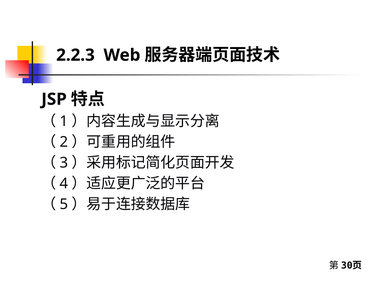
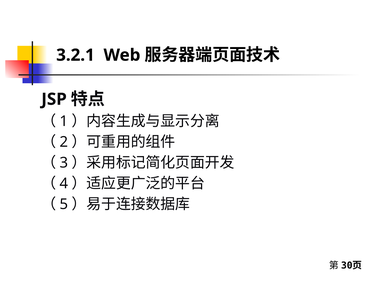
2.2.3: 2.2.3 -> 3.2.1
